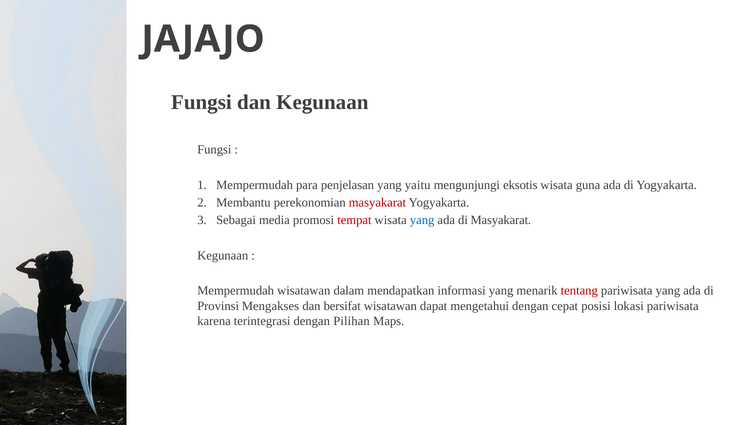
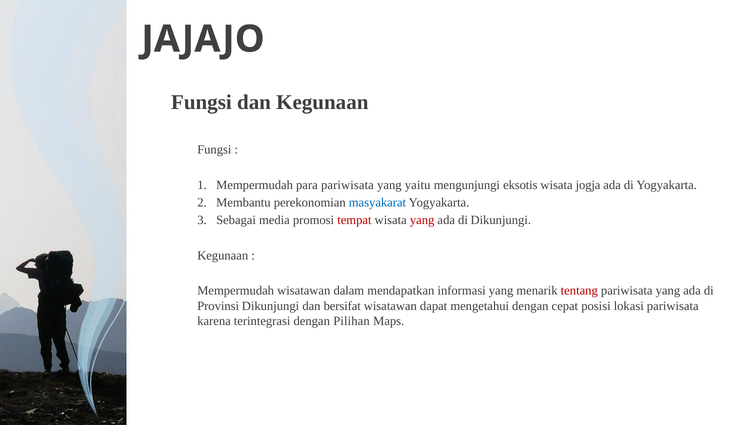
para penjelasan: penjelasan -> pariwisata
guna: guna -> jogja
masyakarat at (377, 203) colour: red -> blue
yang at (422, 220) colour: blue -> red
di Masyakarat: Masyakarat -> Dikunjungi
Provinsi Mengakses: Mengakses -> Dikunjungi
